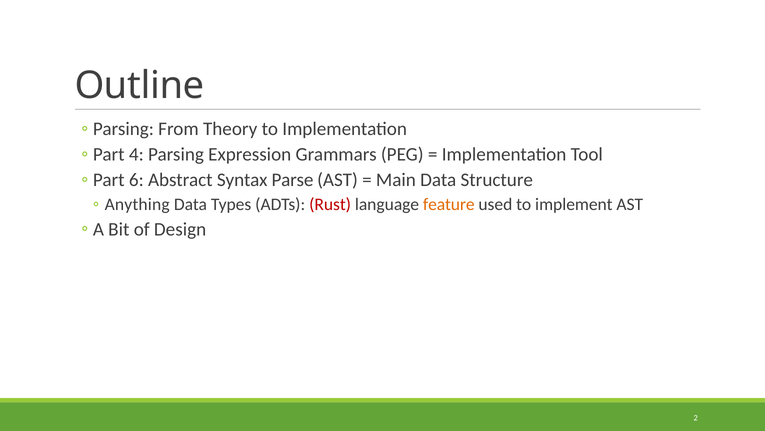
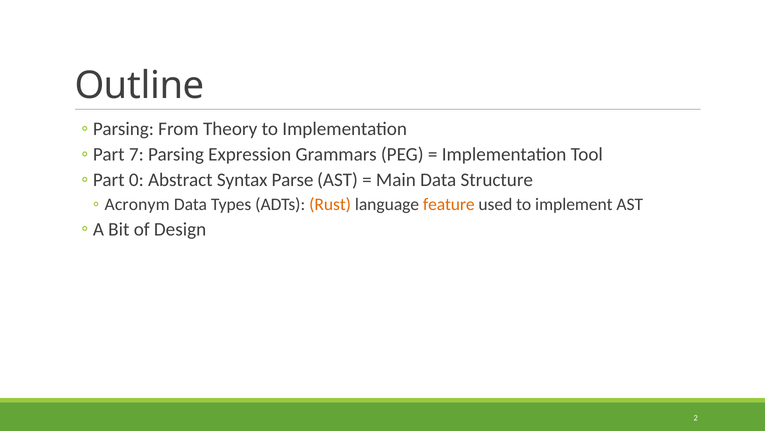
4: 4 -> 7
6: 6 -> 0
Anything: Anything -> Acronym
Rust colour: red -> orange
